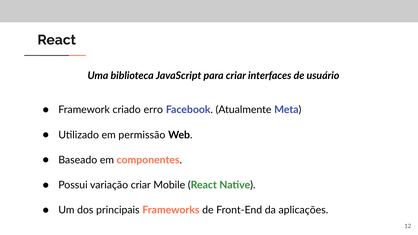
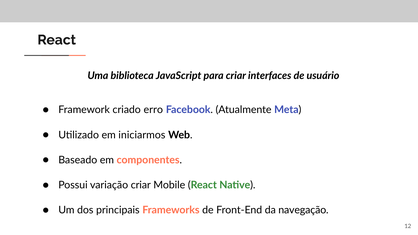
permissão: permissão -> iniciarmos
aplicações: aplicações -> navegação
